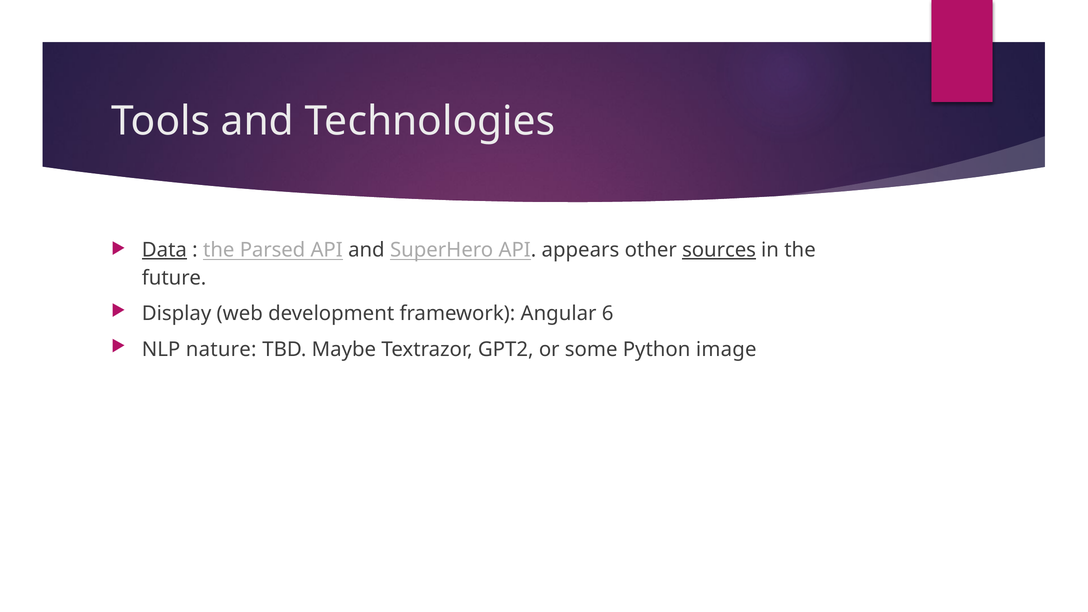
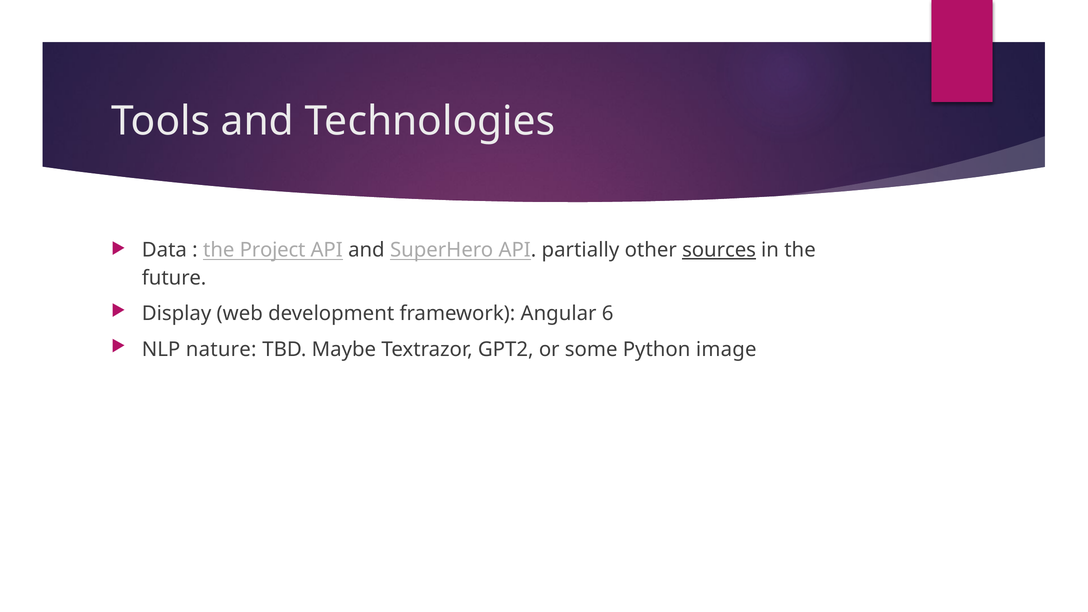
Data underline: present -> none
Parsed: Parsed -> Project
appears: appears -> partially
